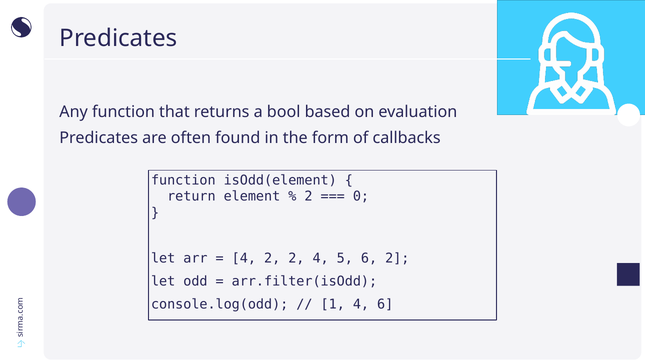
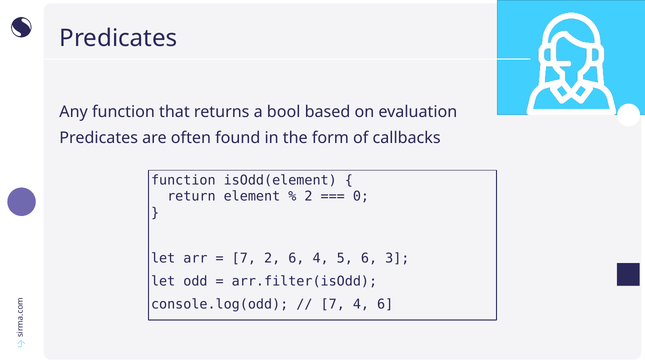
4 at (244, 258): 4 -> 7
2 2: 2 -> 6
6 2: 2 -> 3
1 at (333, 304): 1 -> 7
